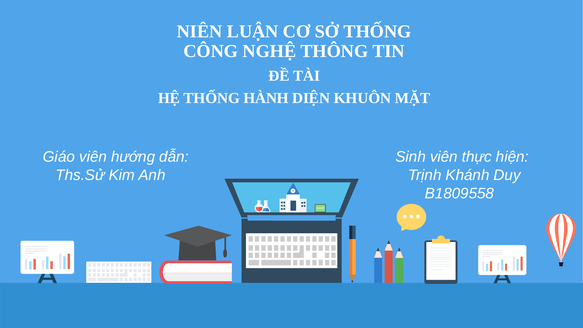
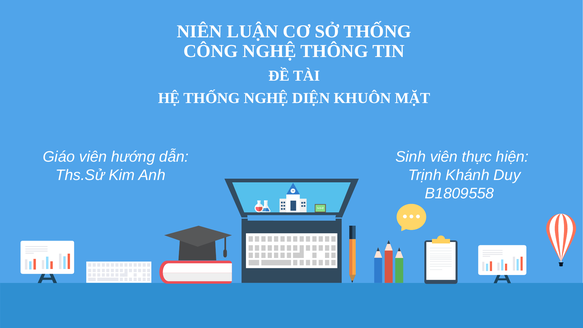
THỐNG HÀNH: HÀNH -> NGHỆ
